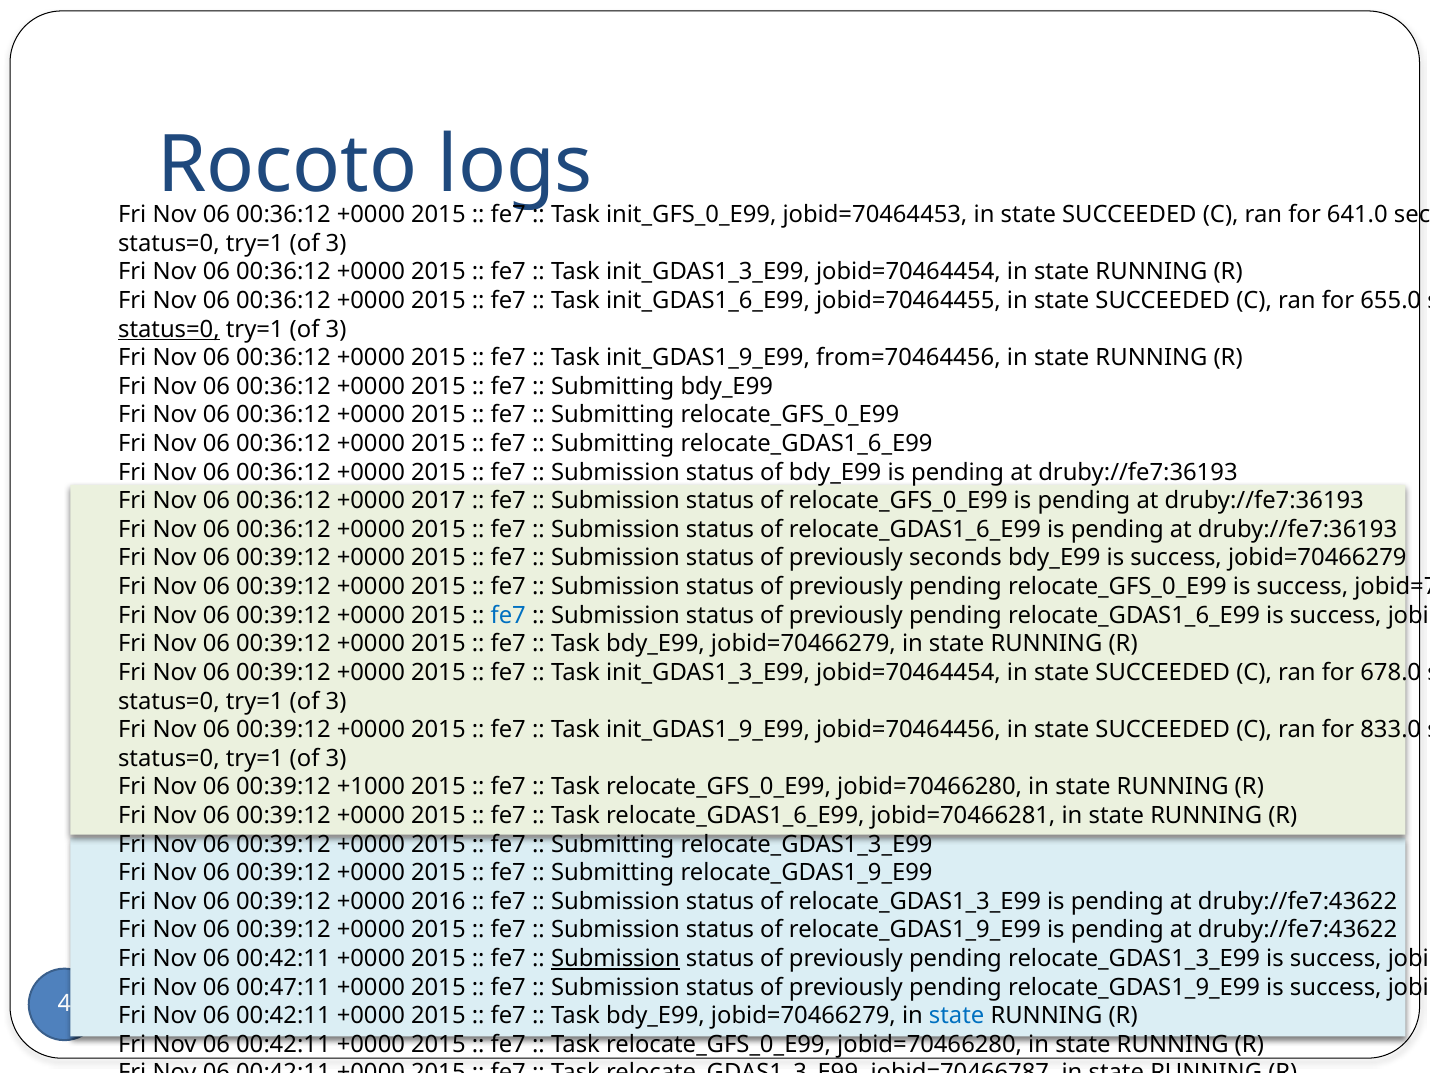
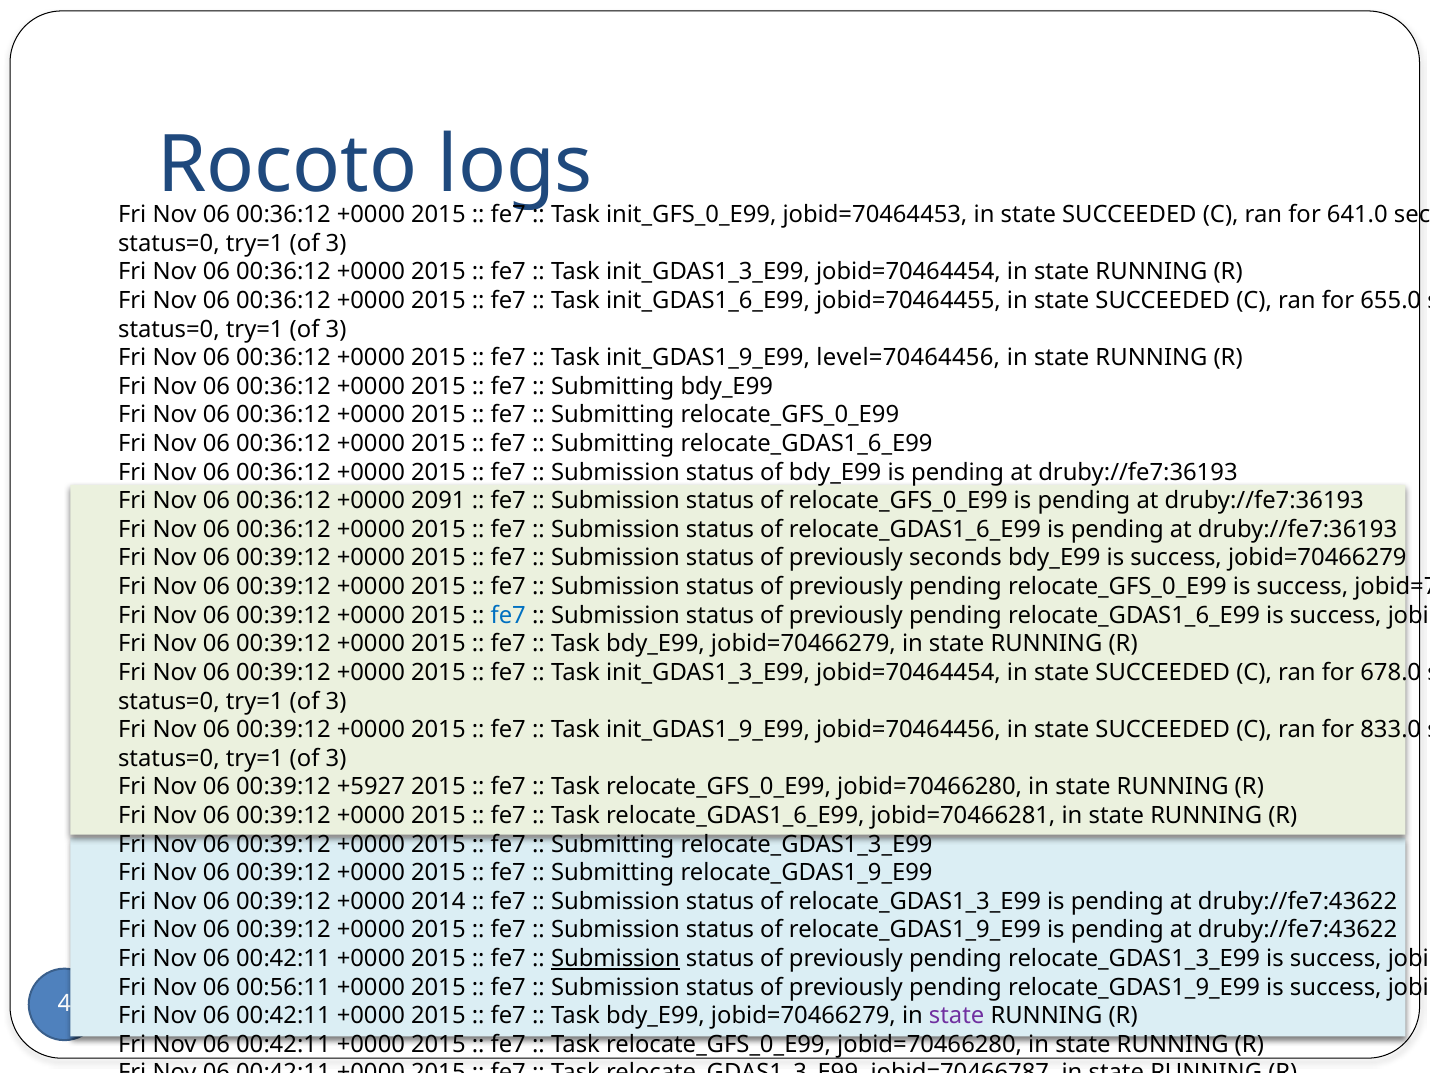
status=0 at (169, 329) underline: present -> none
from=70464456: from=70464456 -> level=70464456
2017: 2017 -> 2091
+1000: +1000 -> +5927
2016: 2016 -> 2014
00:47:11: 00:47:11 -> 00:56:11
state at (957, 1015) colour: blue -> purple
